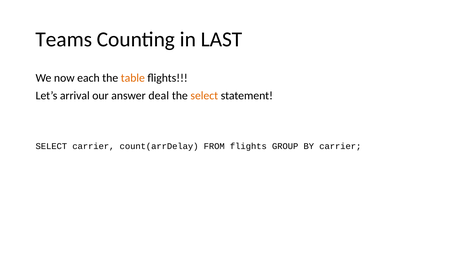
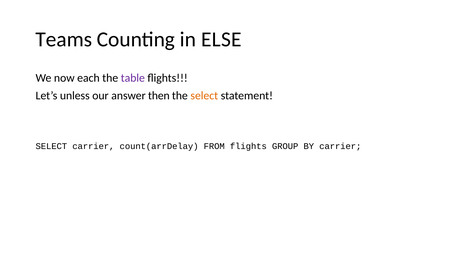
LAST: LAST -> ELSE
table colour: orange -> purple
arrival: arrival -> unless
deal: deal -> then
